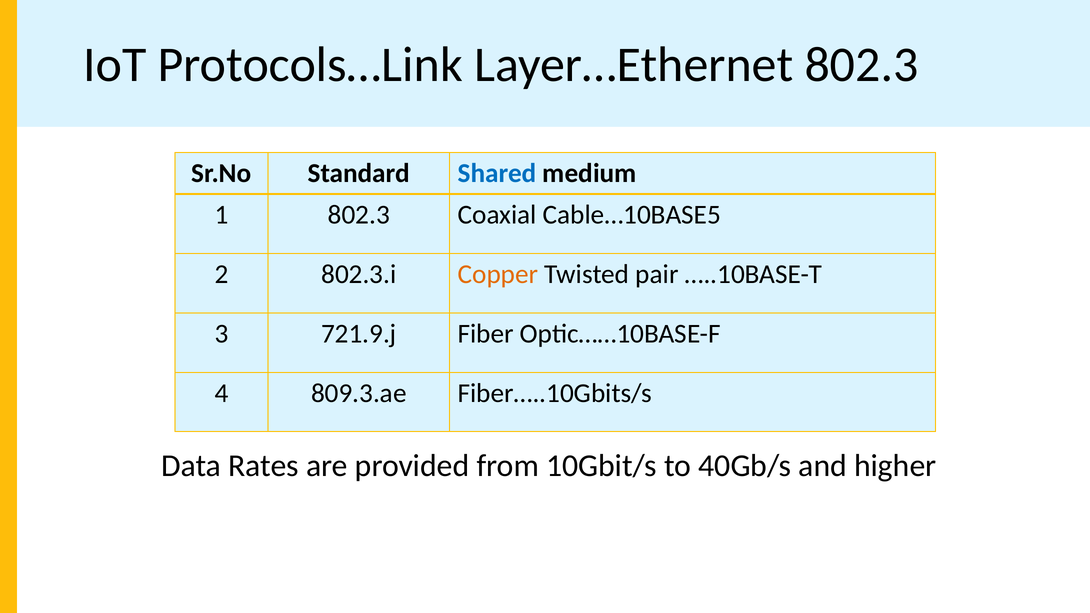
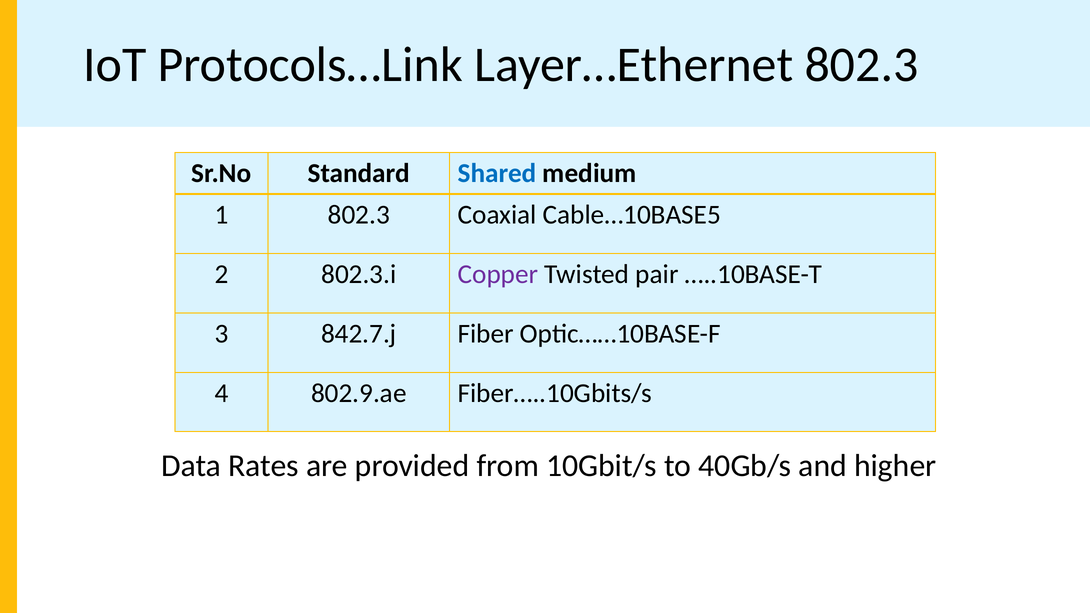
Copper colour: orange -> purple
721.9.j: 721.9.j -> 842.7.j
809.3.ae: 809.3.ae -> 802.9.ae
